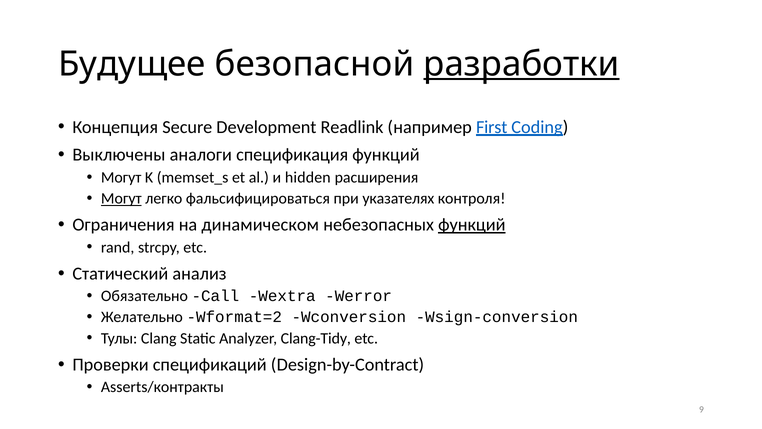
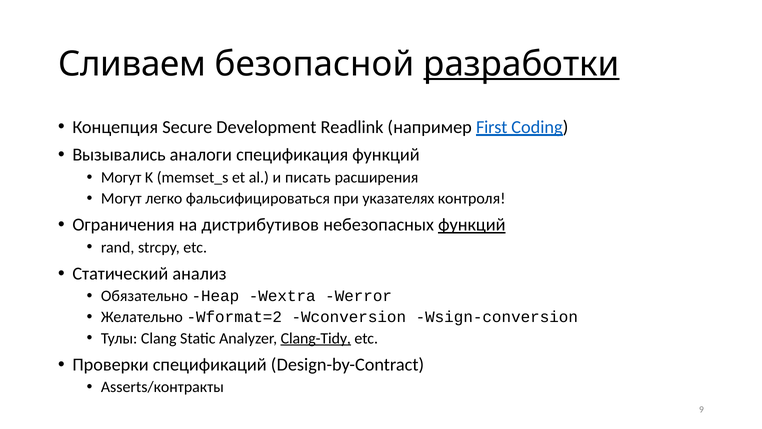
Будущее: Будущее -> Сливаем
Выключены: Выключены -> Вызывались
hidden: hidden -> писать
Могут at (121, 198) underline: present -> none
динамическом: динамическом -> дистрибутивов
Call: Call -> Heap
Clang-Tidy underline: none -> present
